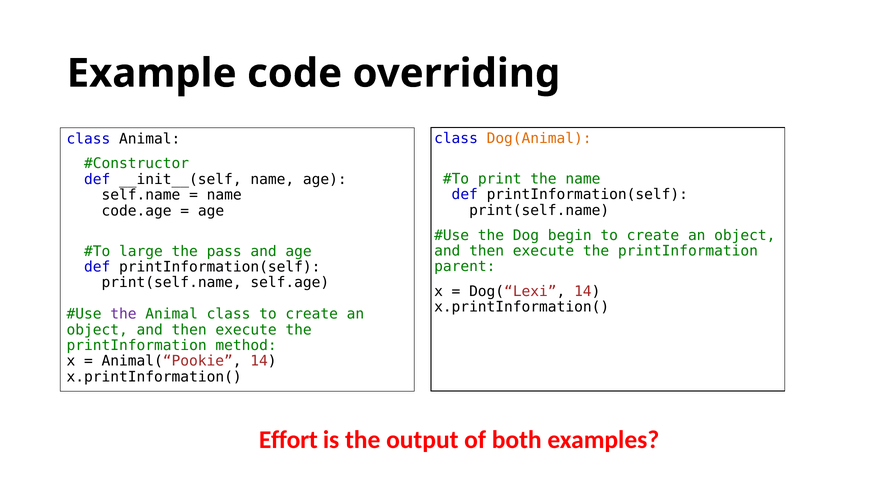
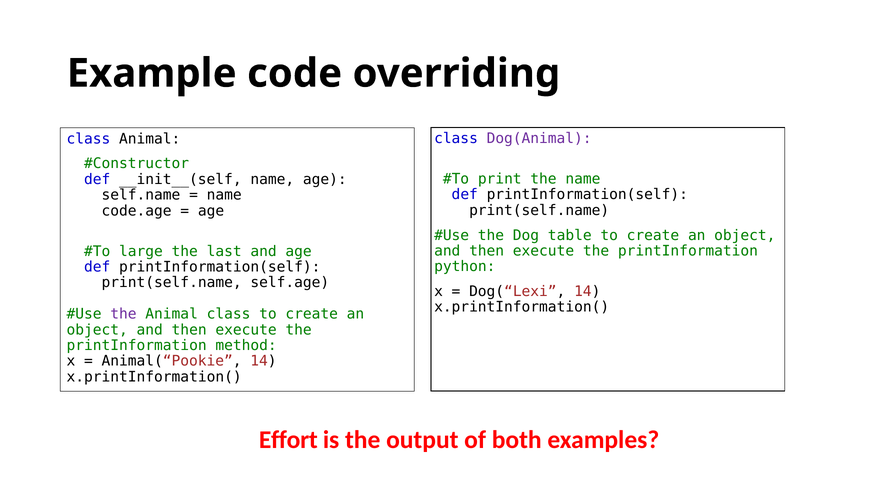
Dog(Animal colour: orange -> purple
begin: begin -> table
pass: pass -> last
parent: parent -> python
